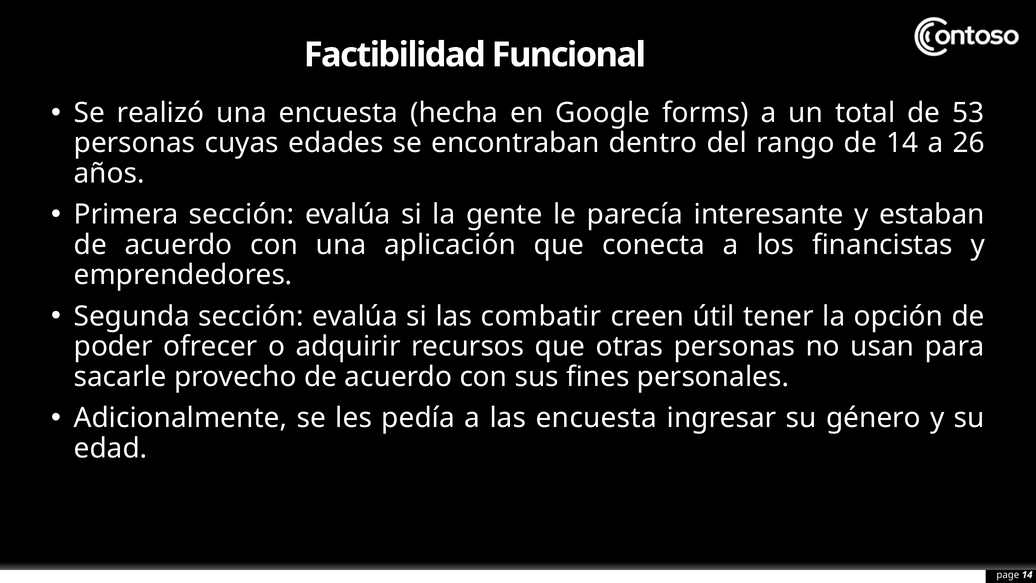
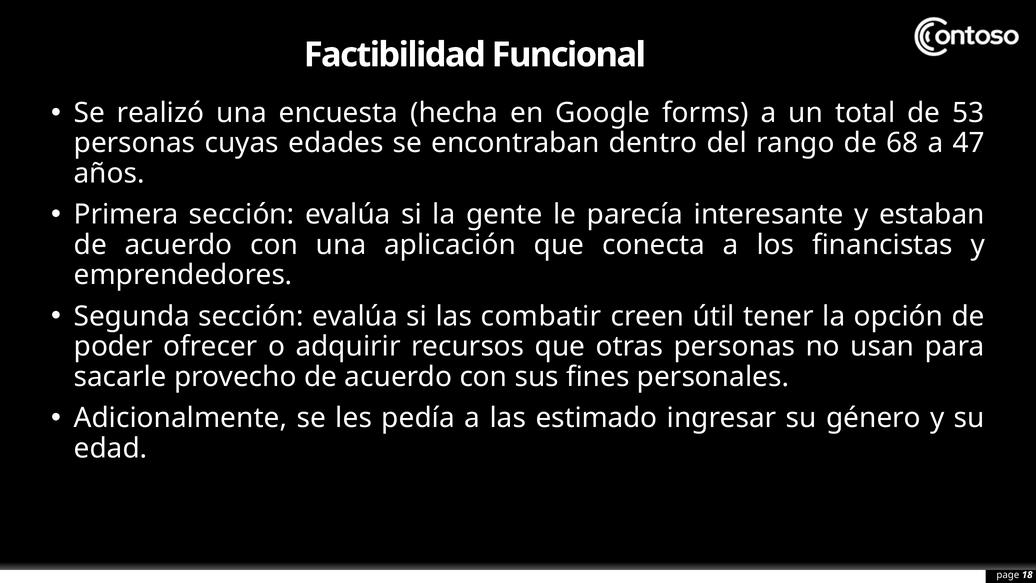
de 14: 14 -> 68
26: 26 -> 47
las encuesta: encuesta -> estimado
page 14: 14 -> 18
